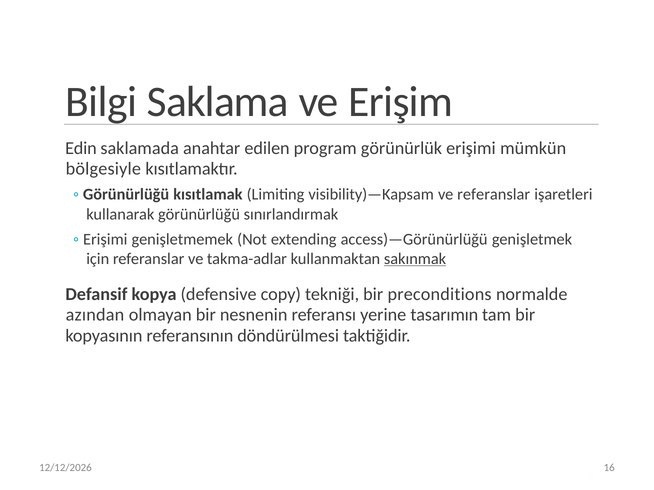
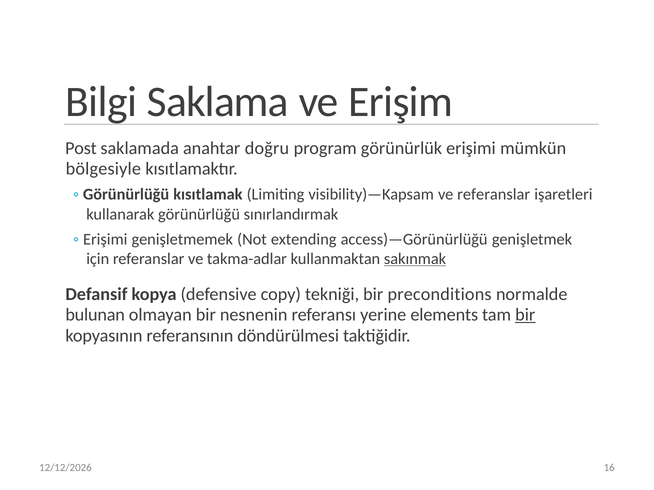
Edin: Edin -> Post
edilen: edilen -> doğru
azından: azından -> bulunan
tasarımın: tasarımın -> elements
bir at (525, 315) underline: none -> present
